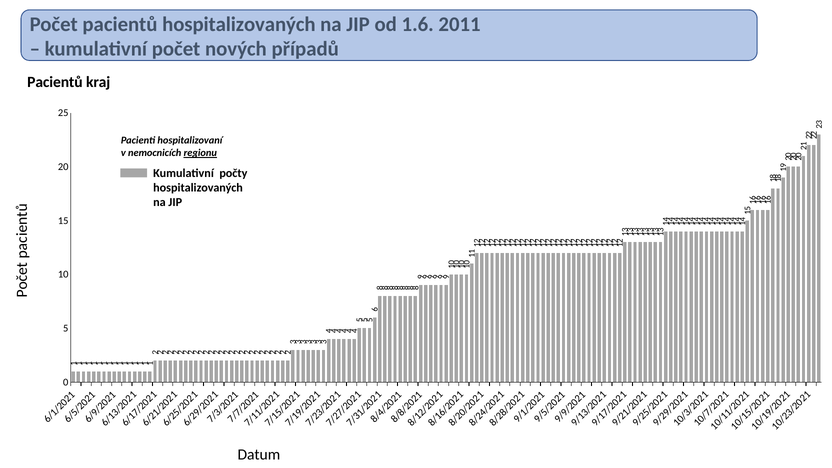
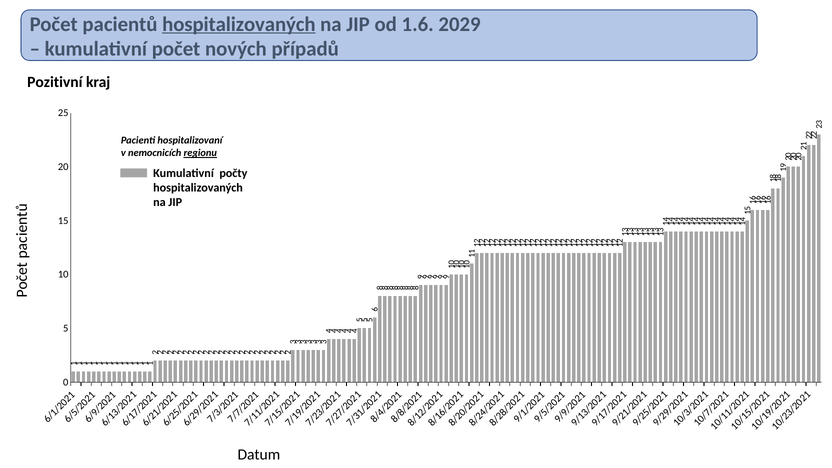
hospitalizovaných at (239, 24) underline: none -> present
2011: 2011 -> 2029
Pacientů at (55, 82): Pacientů -> Pozitivní
